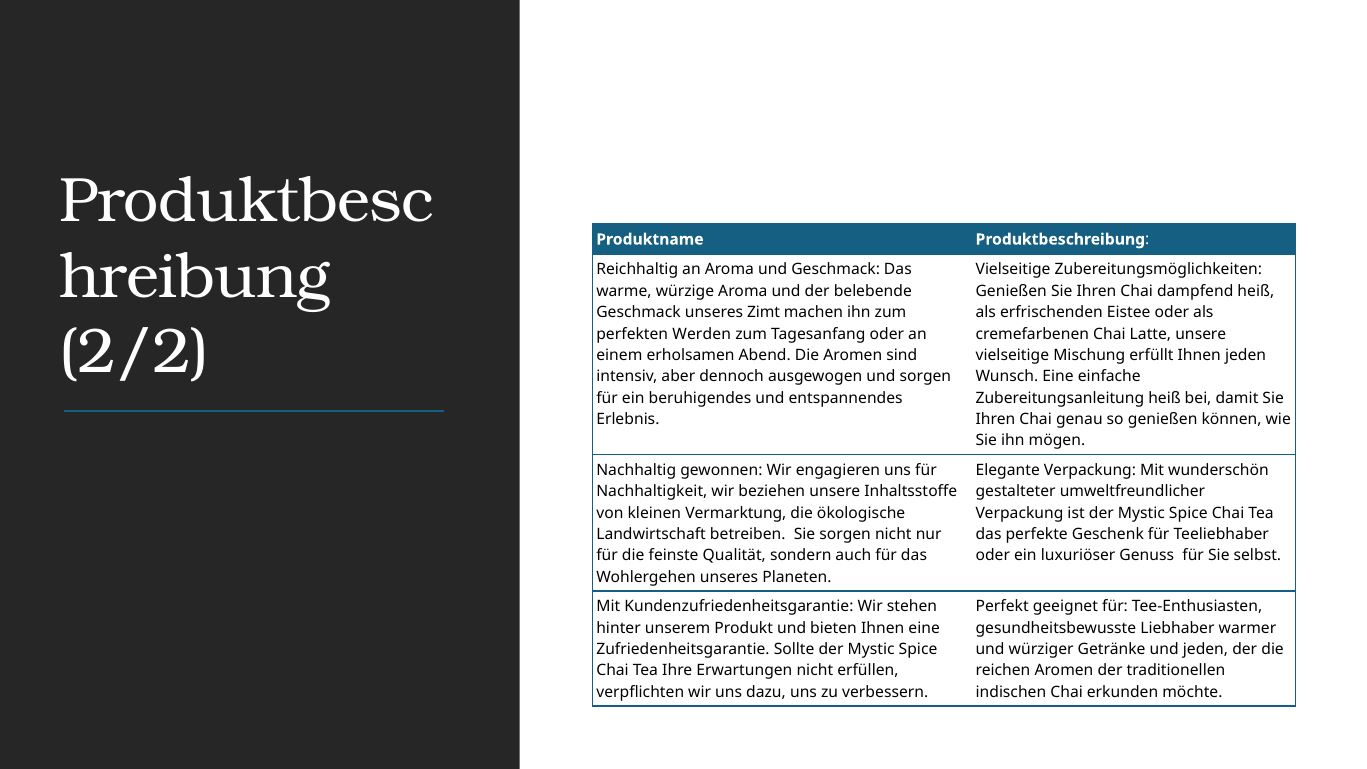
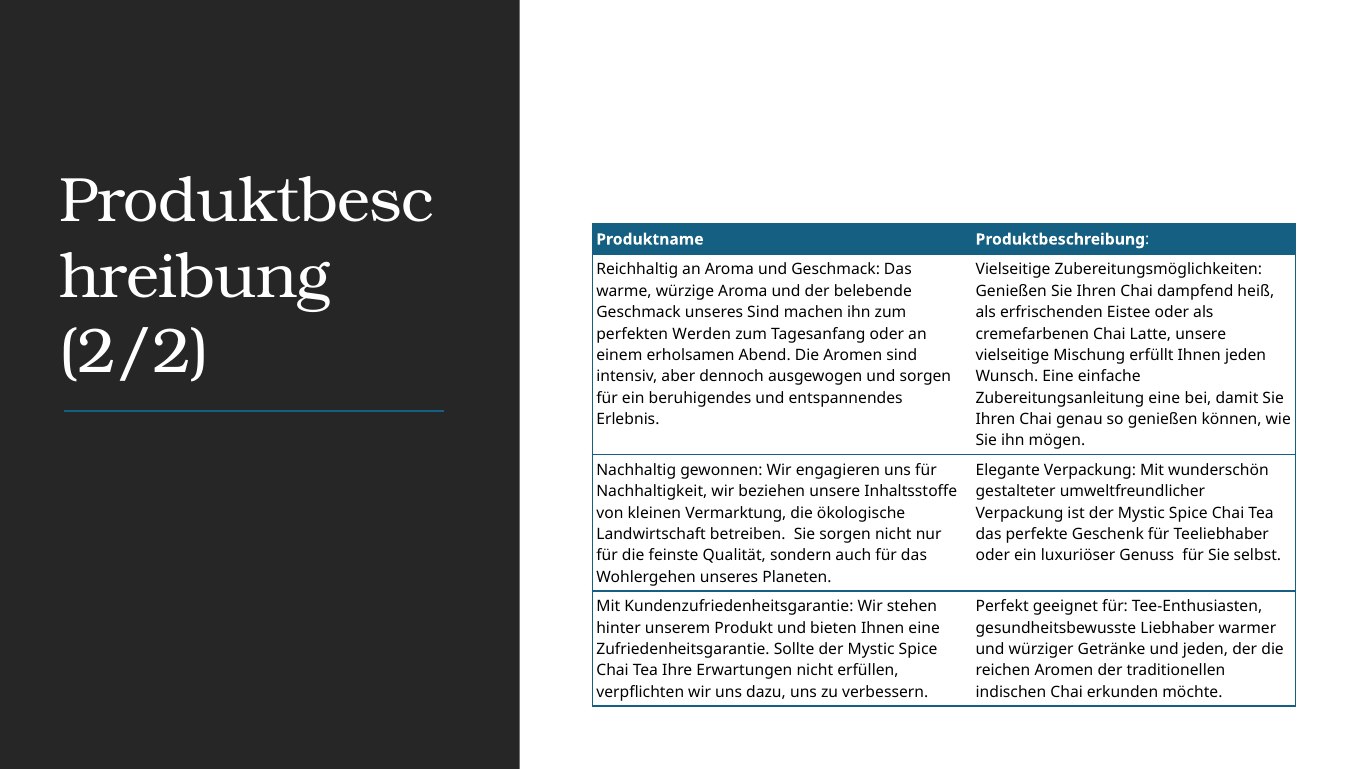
unseres Zimt: Zimt -> Sind
Zubereitungsanleitung heiß: heiß -> eine
